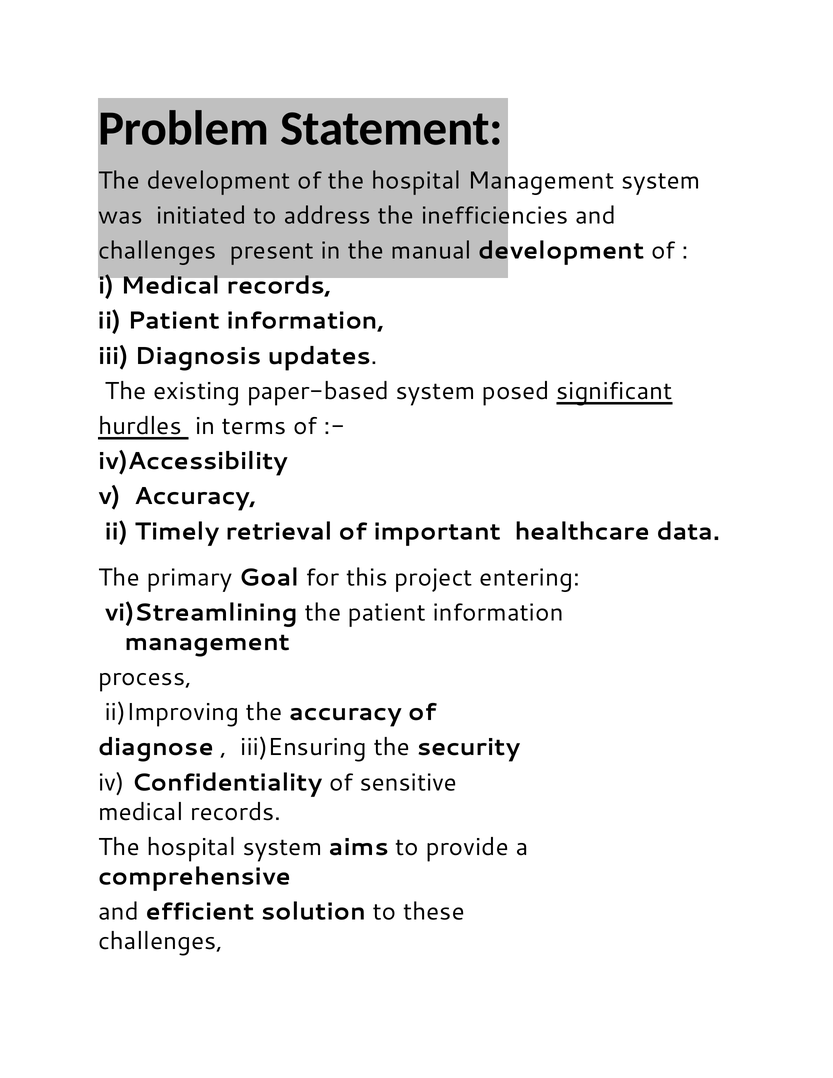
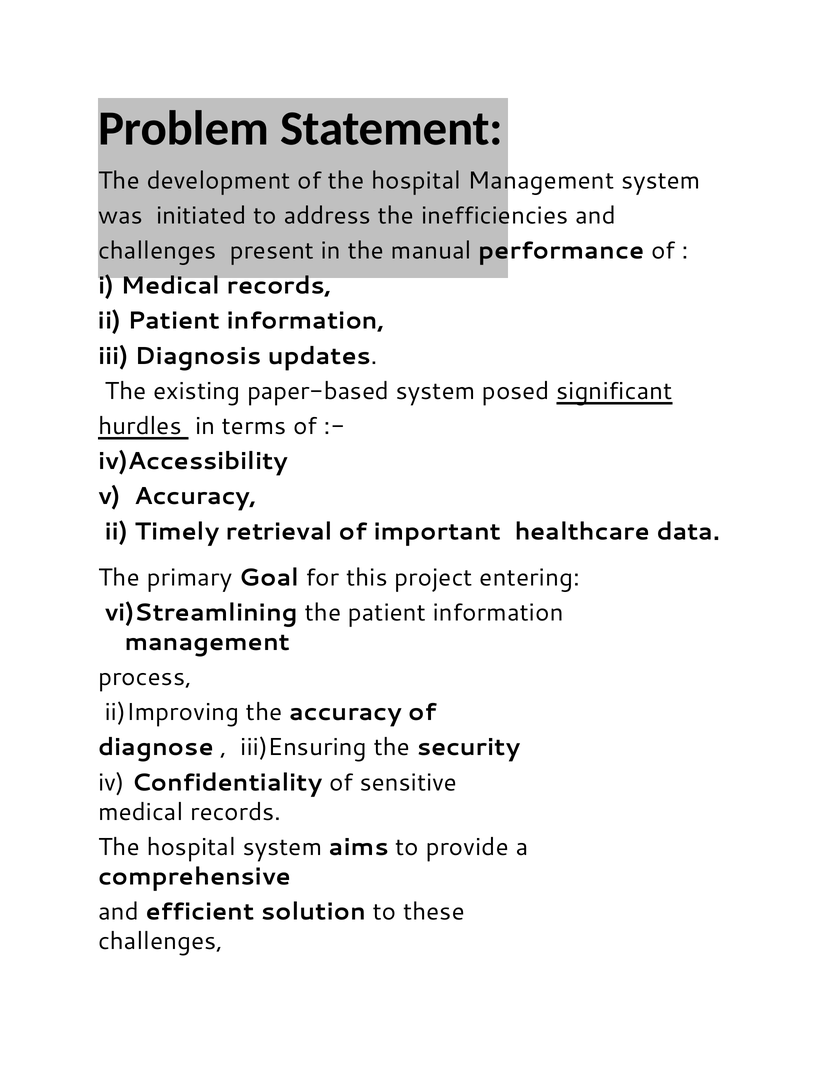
manual development: development -> performance
